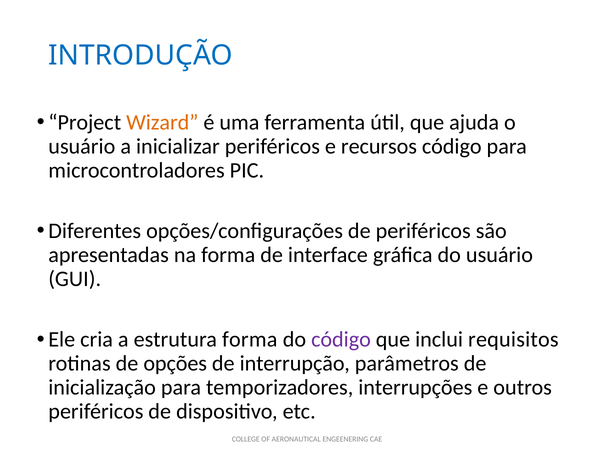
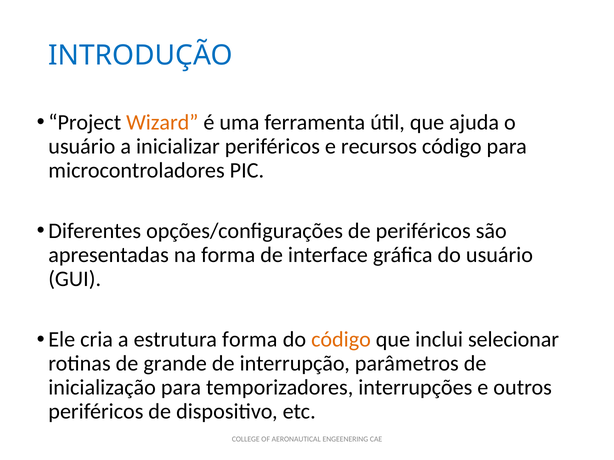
código at (341, 340) colour: purple -> orange
requisitos: requisitos -> selecionar
opções: opções -> grande
